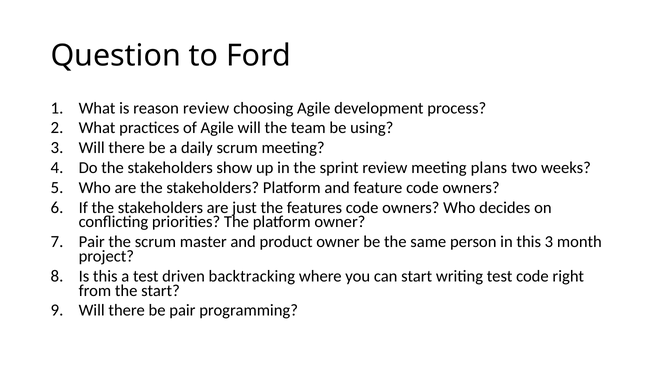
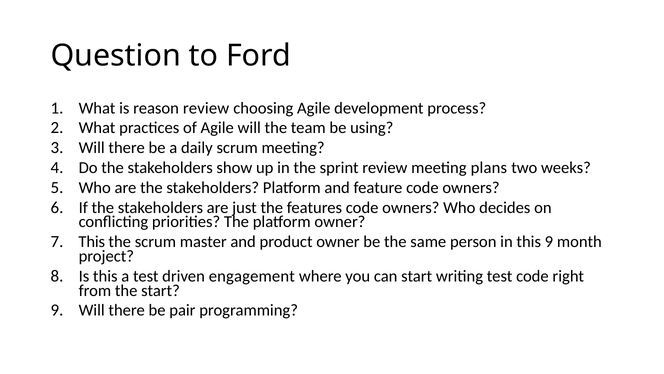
Pair at (92, 242): Pair -> This
this 3: 3 -> 9
backtracking: backtracking -> engagement
